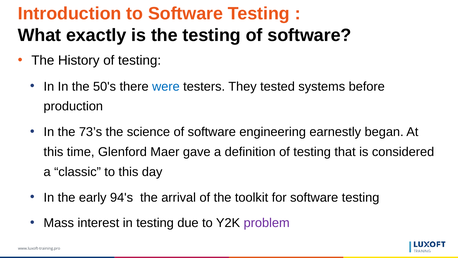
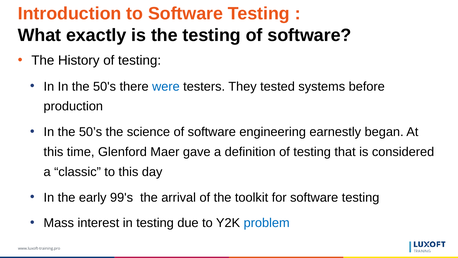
73’s: 73’s -> 50’s
94's: 94's -> 99's
problem colour: purple -> blue
